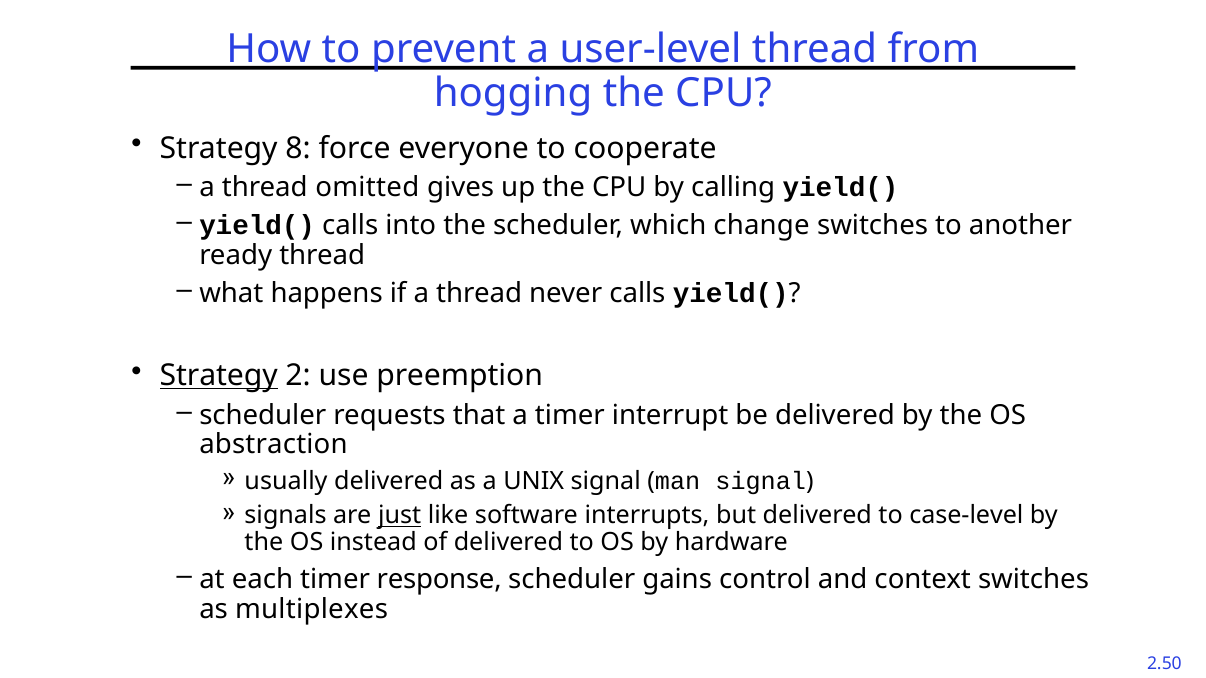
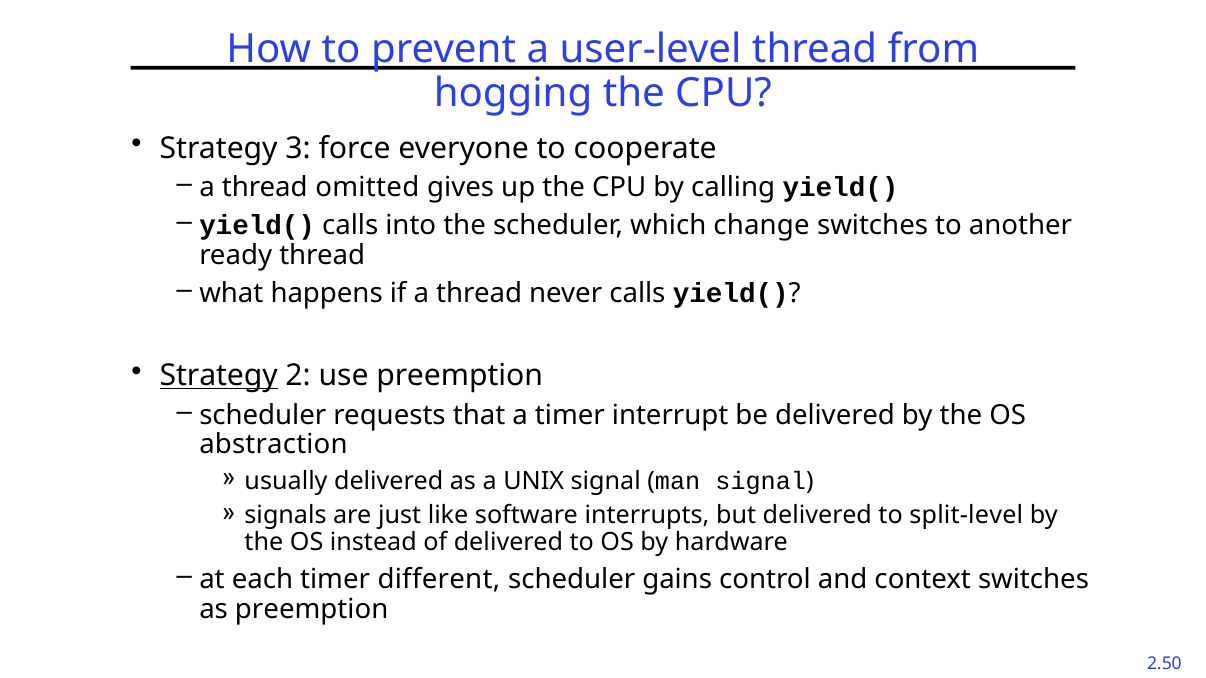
8: 8 -> 3
just underline: present -> none
case-level: case-level -> split-level
response: response -> different
as multiplexes: multiplexes -> preemption
